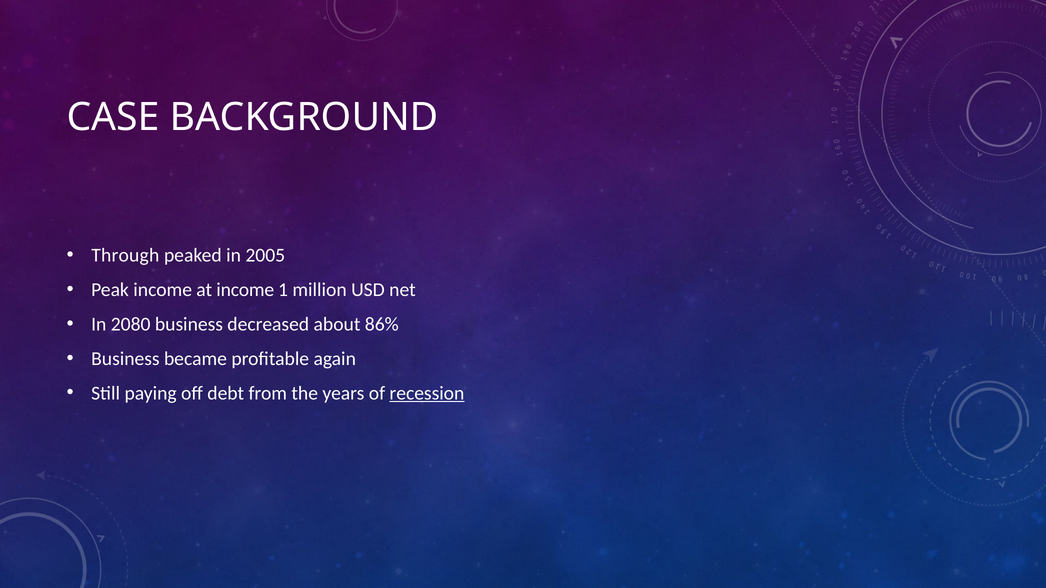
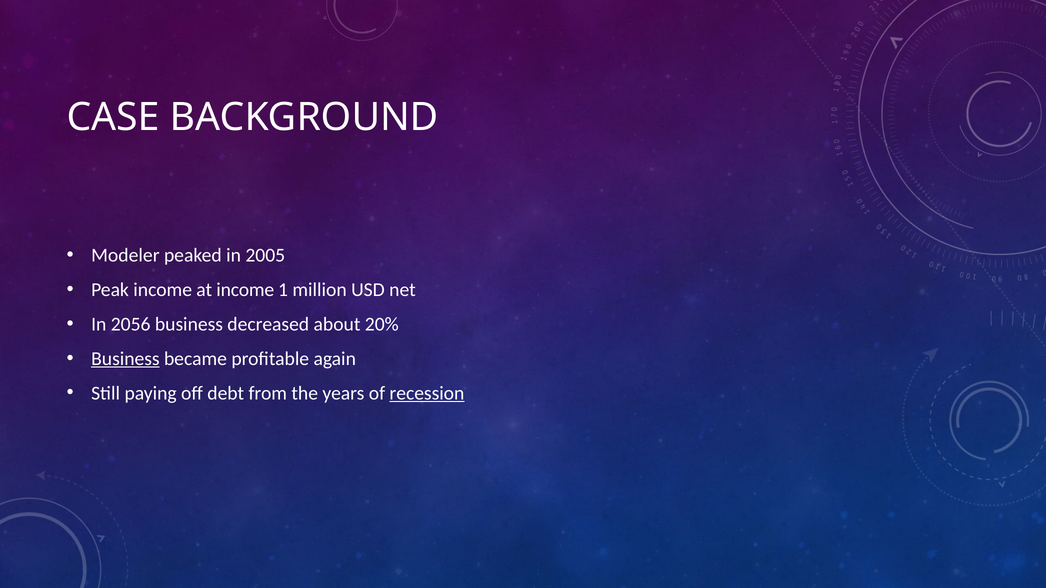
Through: Through -> Modeler
2080: 2080 -> 2056
86%: 86% -> 20%
Business at (125, 359) underline: none -> present
